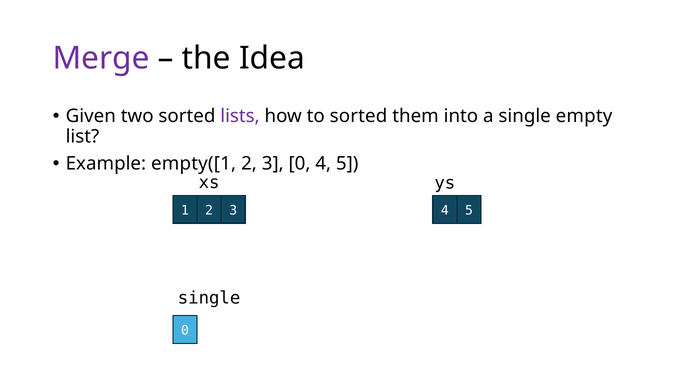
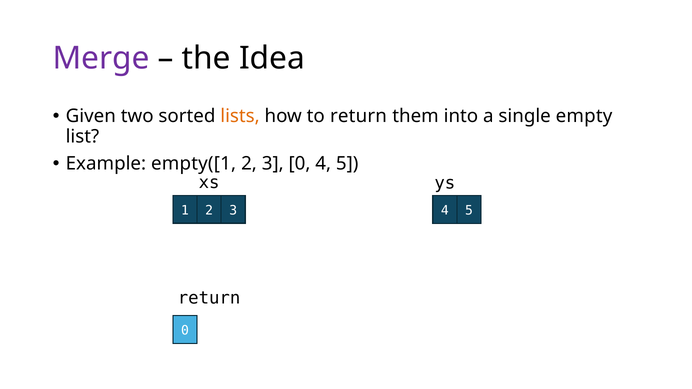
lists colour: purple -> orange
to sorted: sorted -> return
single at (209, 298): single -> return
